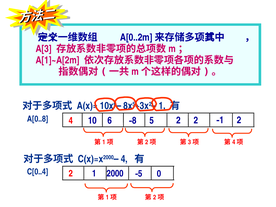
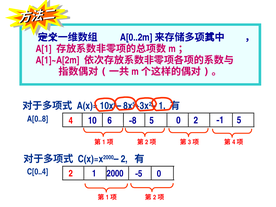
A[3: A[3 -> A[1
2 at (178, 120): 2 -> 0
1 2: 2 -> 5
C(x)=x2000– 4: 4 -> 2
